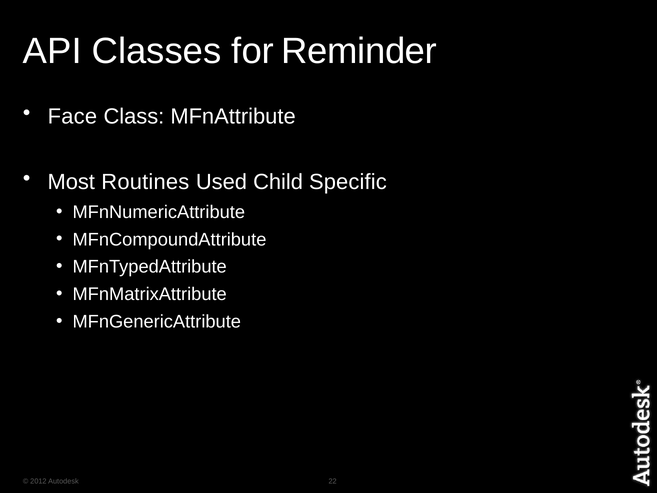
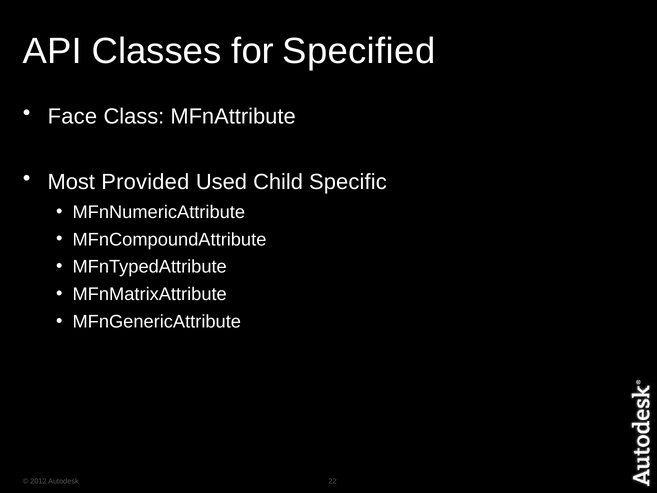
Reminder: Reminder -> Specified
Routines: Routines -> Provided
